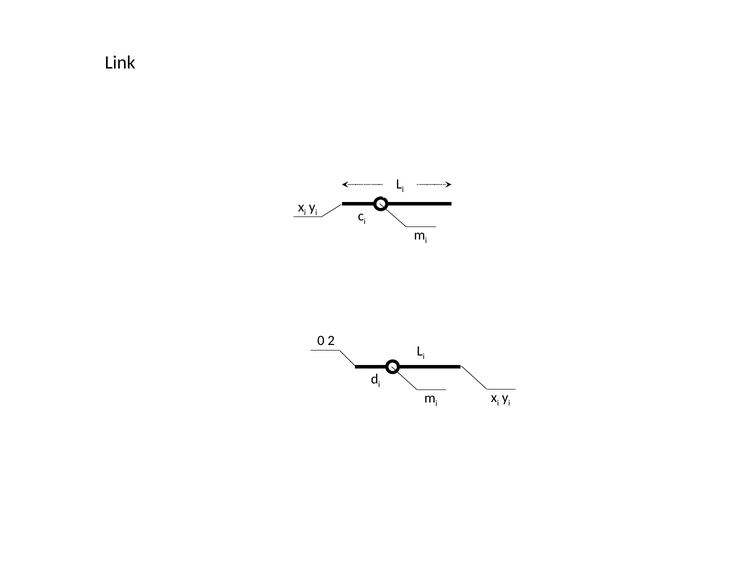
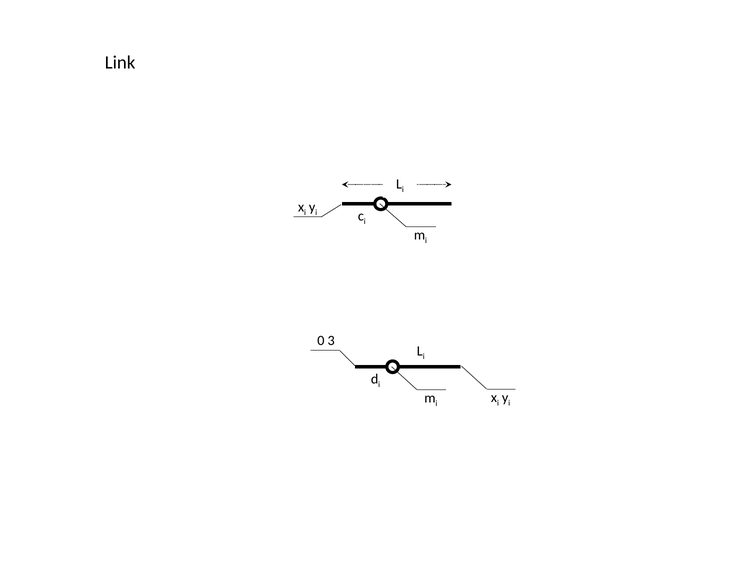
2: 2 -> 3
